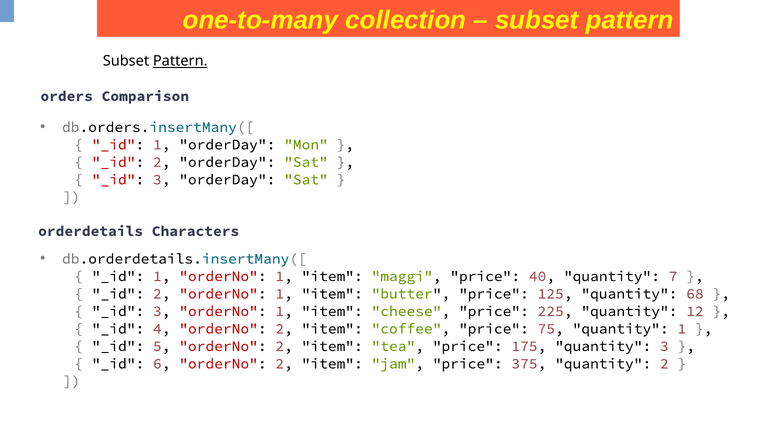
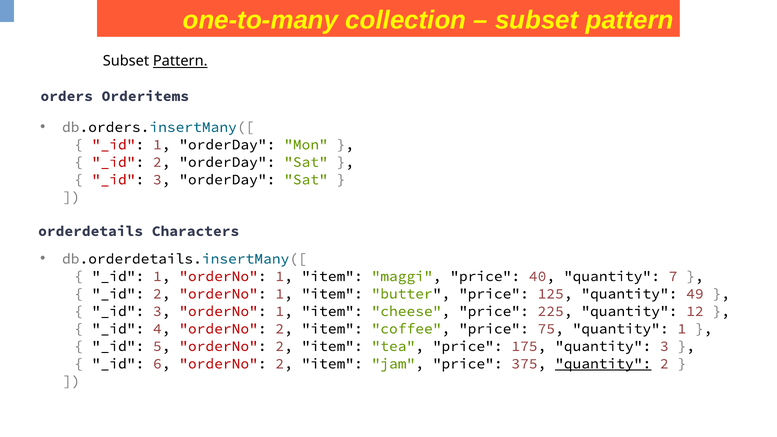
Comparison: Comparison -> Orderitems
68: 68 -> 49
quantity at (603, 364) underline: none -> present
